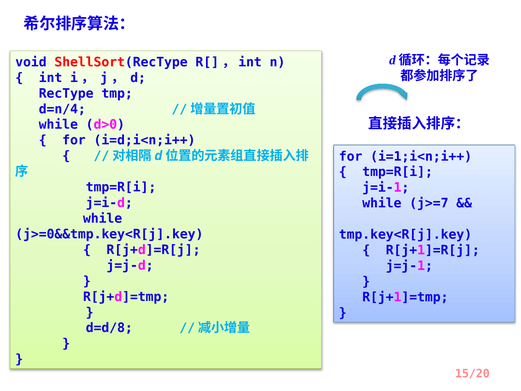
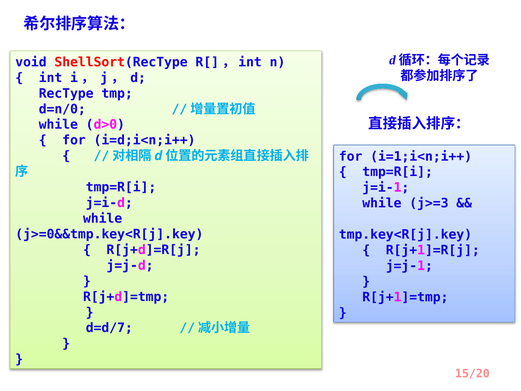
d=n/4: d=n/4 -> d=n/0
j>=7: j>=7 -> j>=3
d=d/8: d=d/8 -> d=d/7
